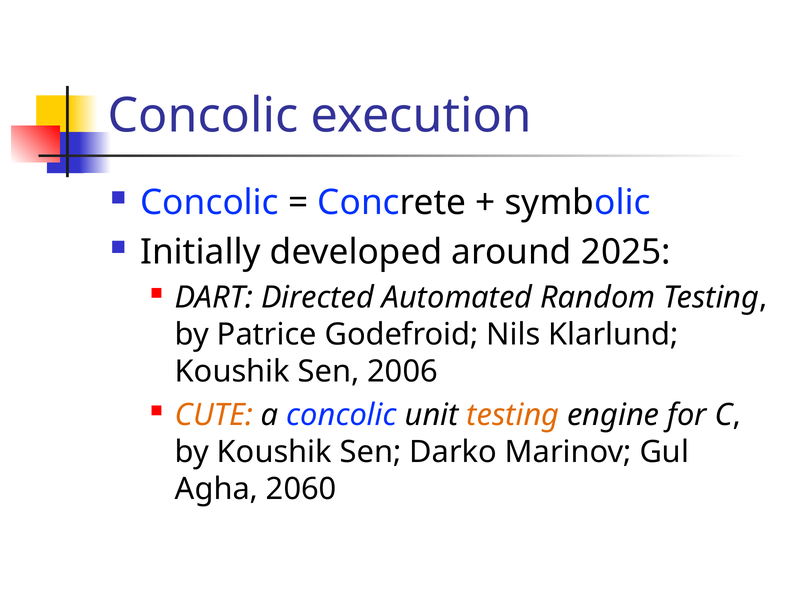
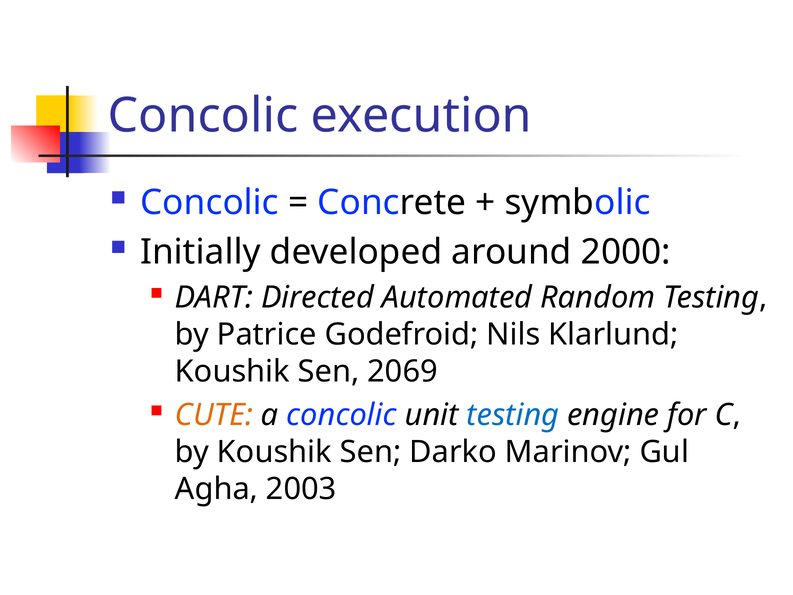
2025: 2025 -> 2000
2006: 2006 -> 2069
testing at (513, 415) colour: orange -> blue
2060: 2060 -> 2003
